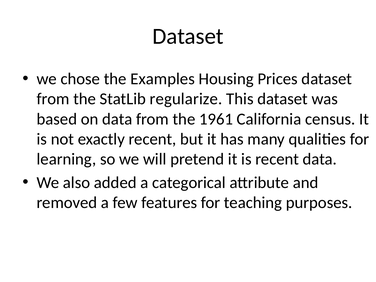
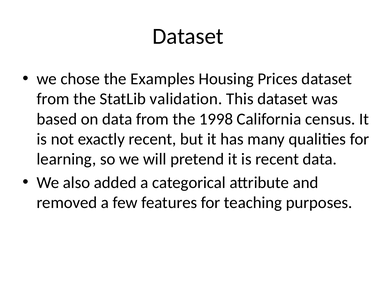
regularize: regularize -> validation
1961: 1961 -> 1998
